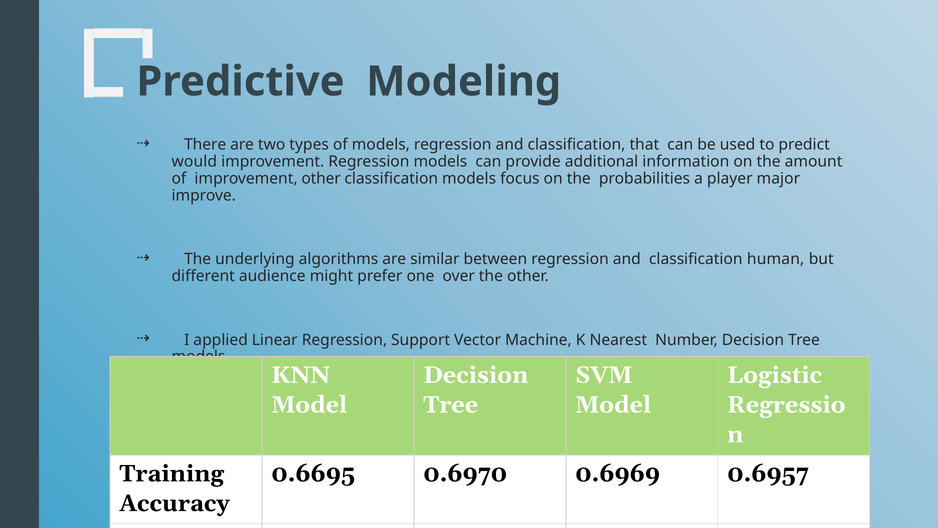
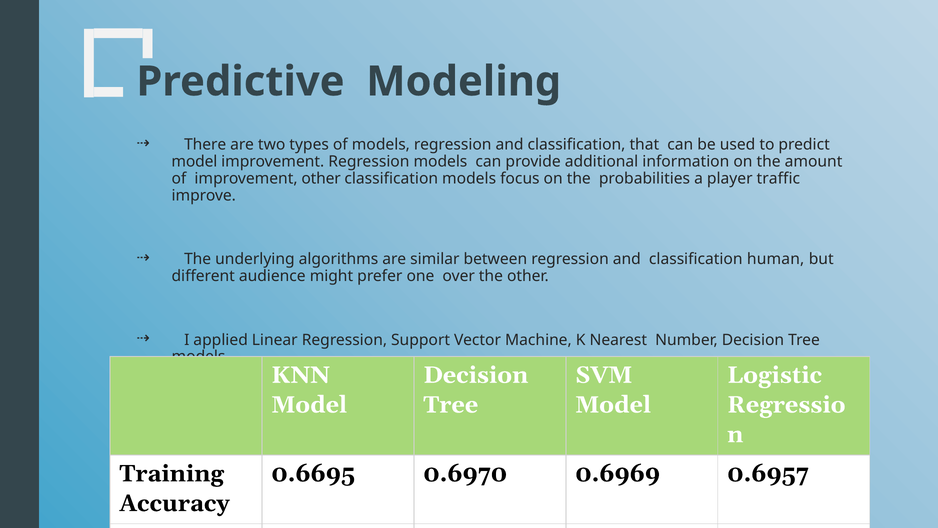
would at (194, 162): would -> model
major: major -> traffic
